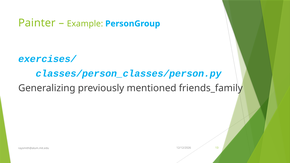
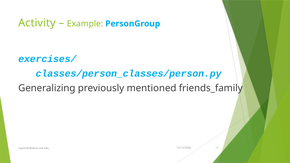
Painter: Painter -> Activity
